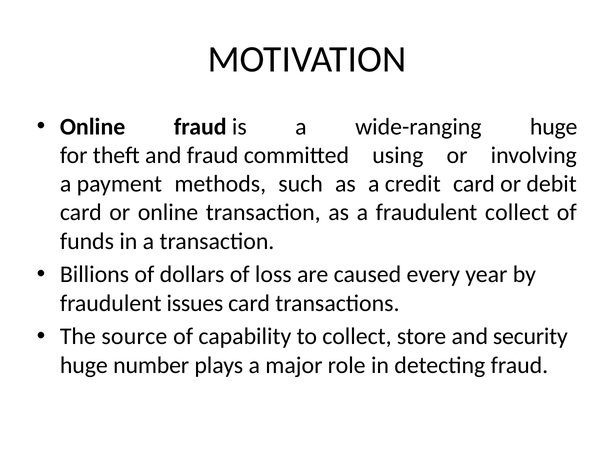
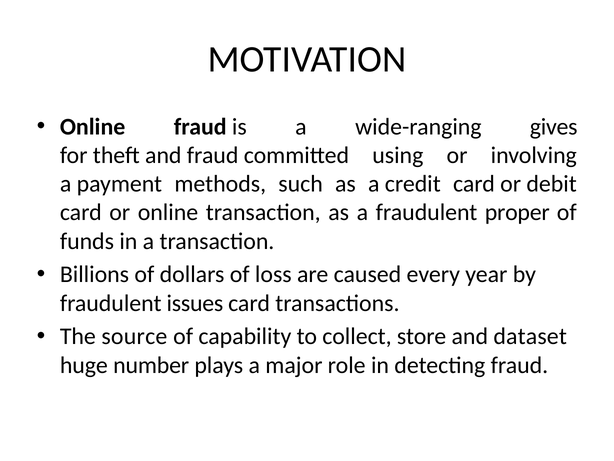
wide-ranging huge: huge -> gives
fraudulent collect: collect -> proper
security: security -> dataset
